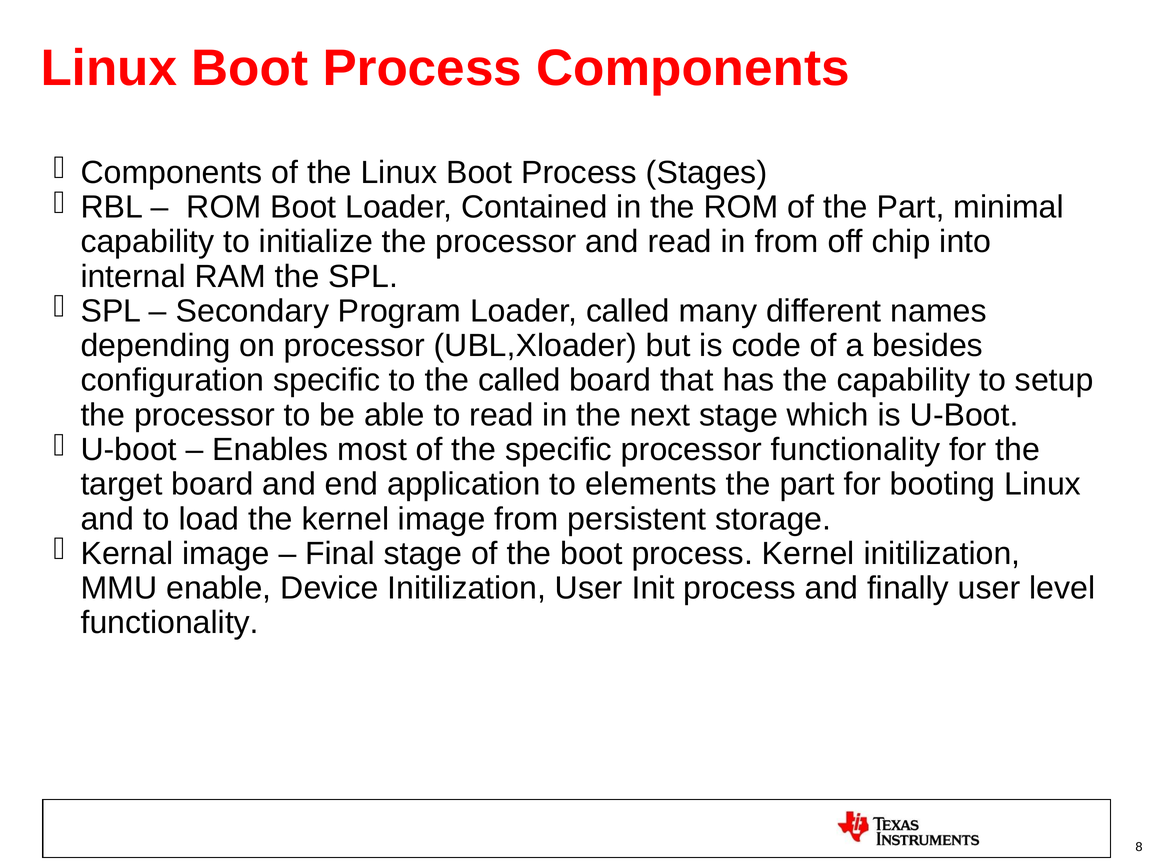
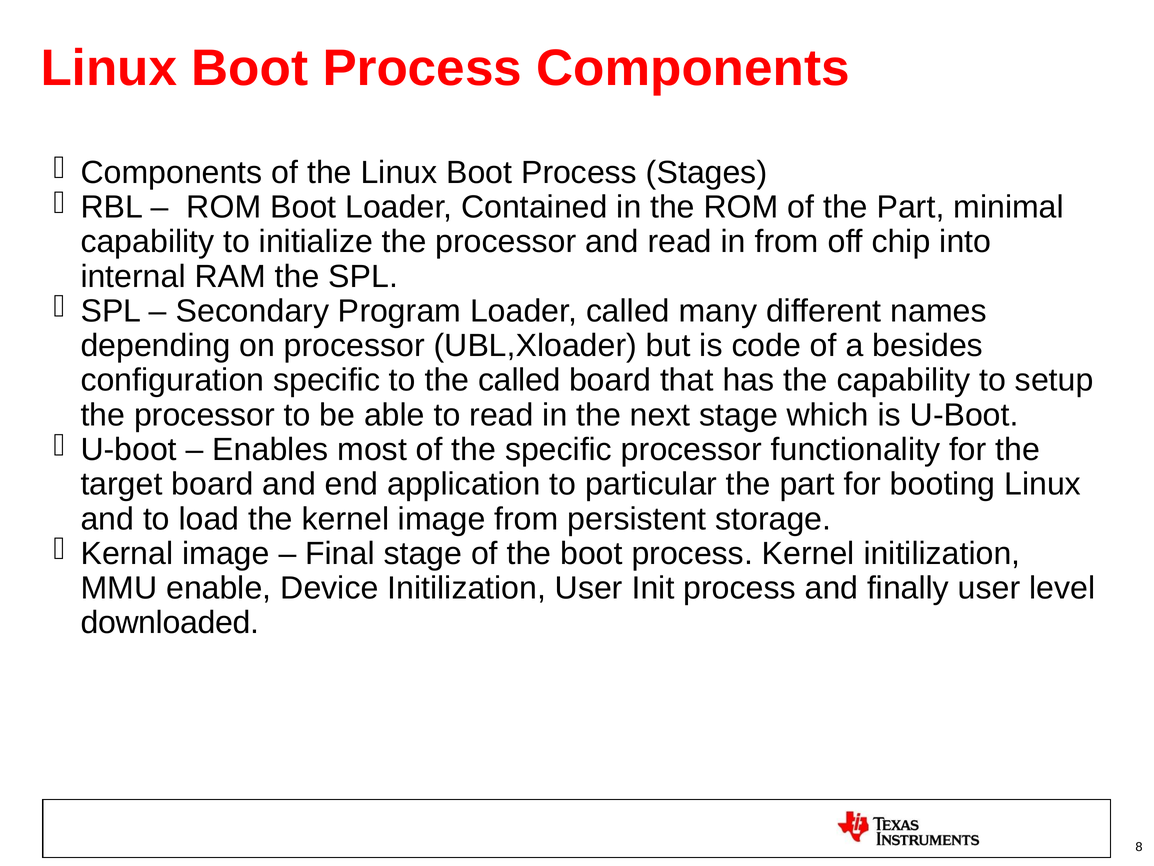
elements: elements -> particular
functionality at (170, 622): functionality -> downloaded
